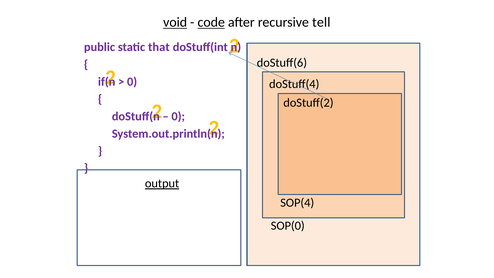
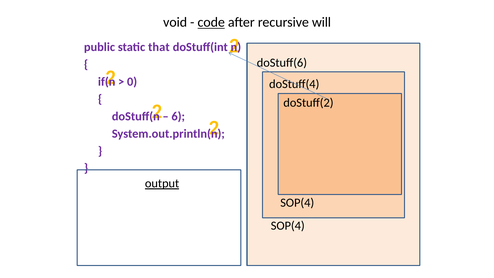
void underline: present -> none
tell: tell -> will
0 at (178, 116): 0 -> 6
SOP(0 at (288, 226): SOP(0 -> SOP(4
